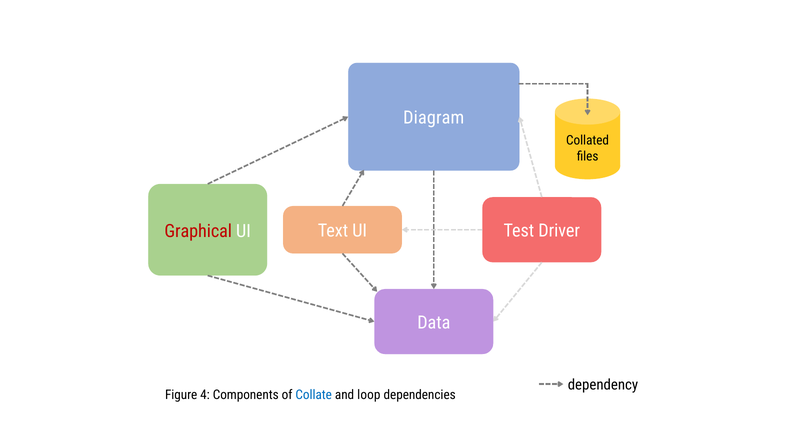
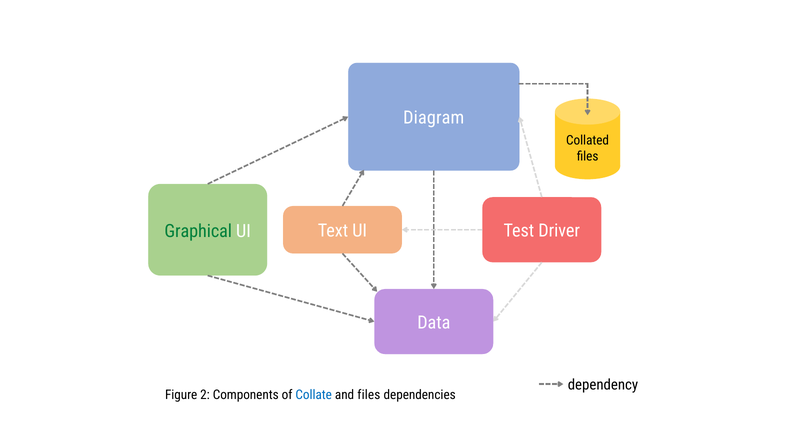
Graphical colour: red -> green
4: 4 -> 2
and loop: loop -> files
